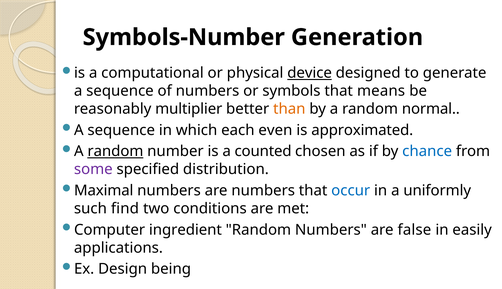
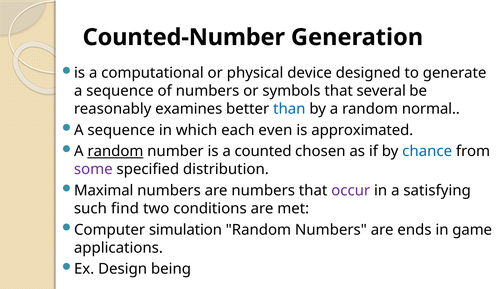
Symbols-Number: Symbols-Number -> Counted-Number
device underline: present -> none
means: means -> several
multiplier: multiplier -> examines
than colour: orange -> blue
occur colour: blue -> purple
uniformly: uniformly -> satisfying
ingredient: ingredient -> simulation
false: false -> ends
easily: easily -> game
